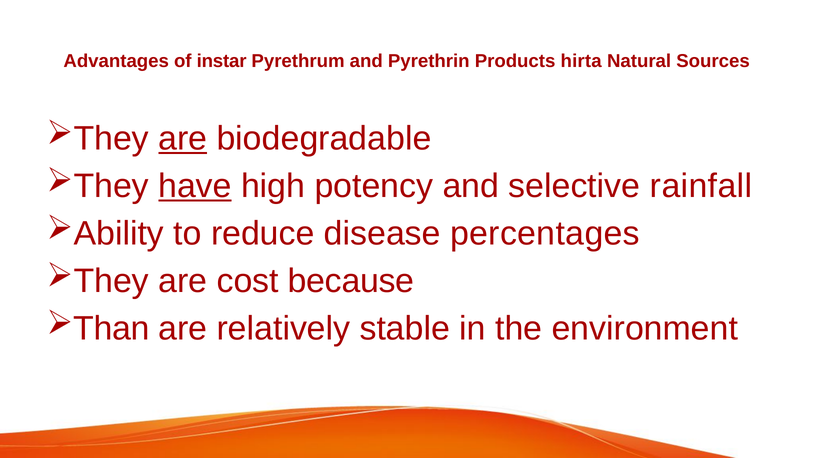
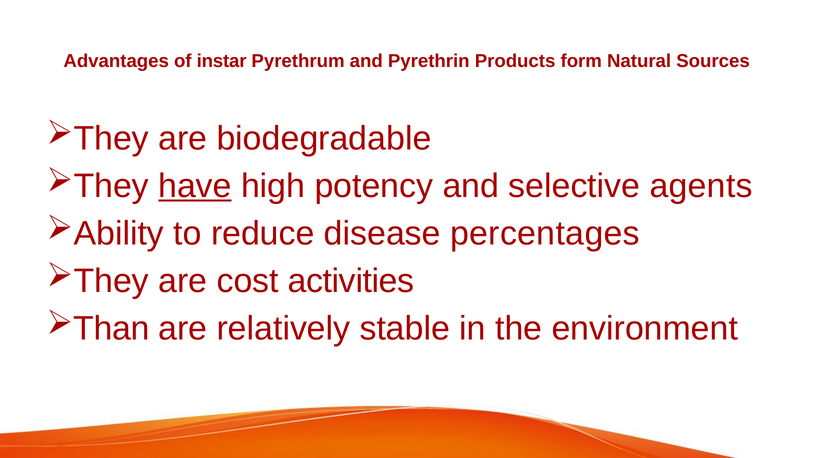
hirta: hirta -> form
are at (183, 138) underline: present -> none
rainfall: rainfall -> agents
because: because -> activities
